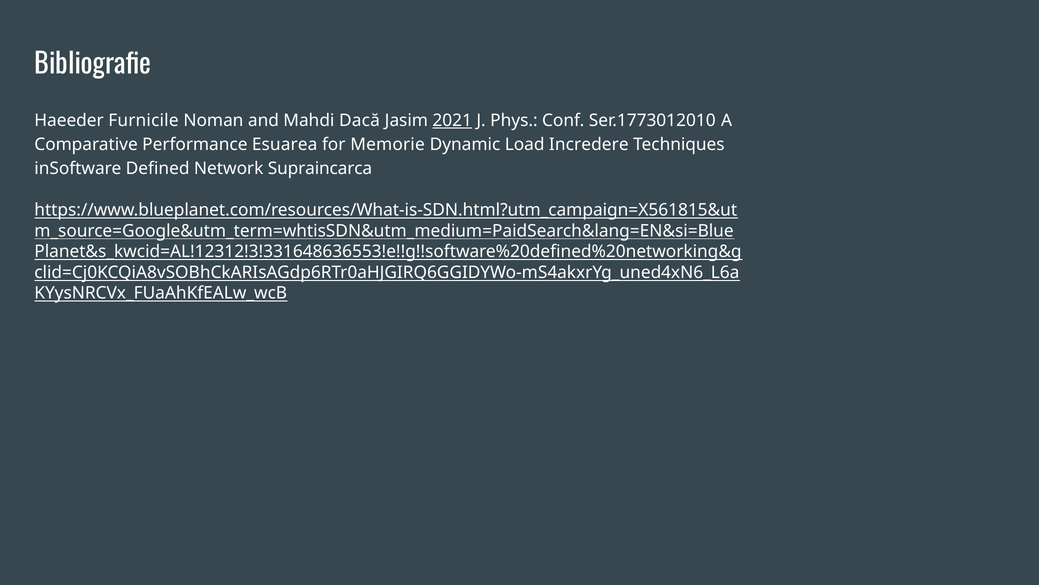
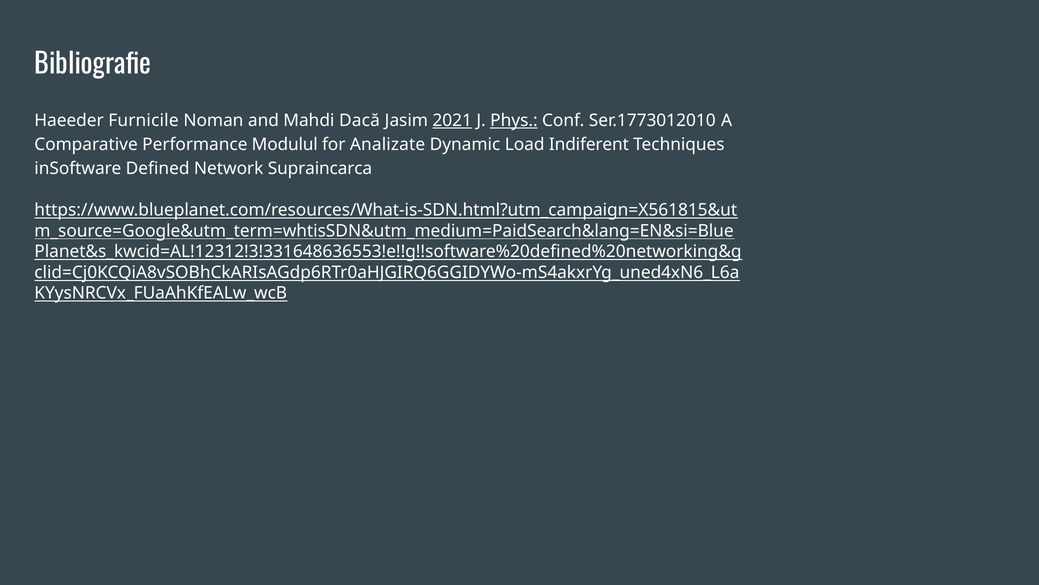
Phys underline: none -> present
Esuarea: Esuarea -> Modulul
Memorie: Memorie -> Analizate
Incredere: Incredere -> Indiferent
